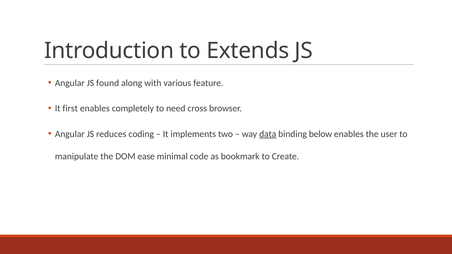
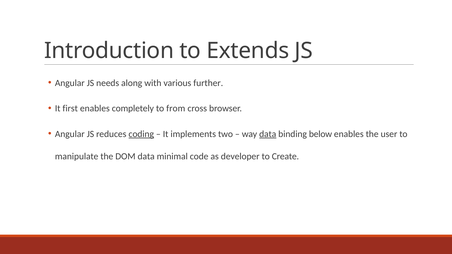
found: found -> needs
feature: feature -> further
need: need -> from
coding underline: none -> present
DOM ease: ease -> data
bookmark: bookmark -> developer
